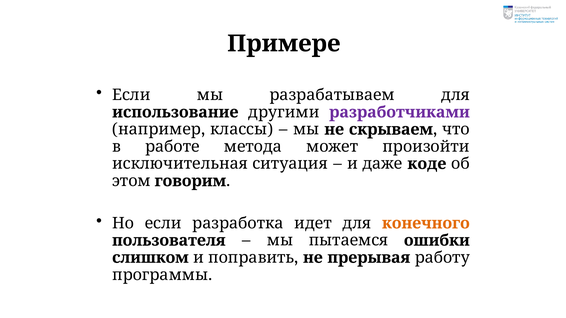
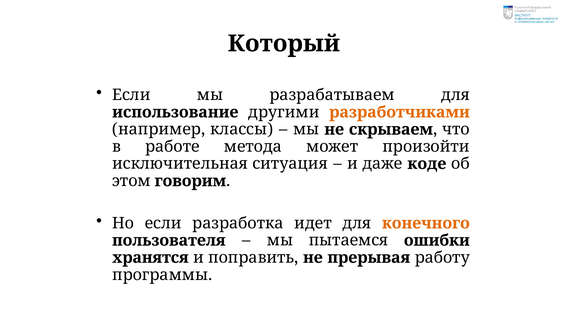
Примере: Примере -> Который
разработчиками colour: purple -> orange
слишком: слишком -> хранятся
